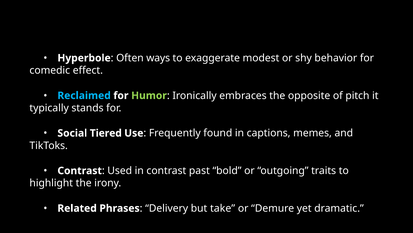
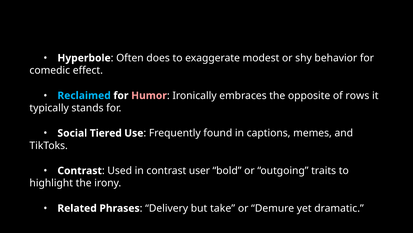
ways: ways -> does
Humor colour: light green -> pink
pitch: pitch -> rows
past: past -> user
